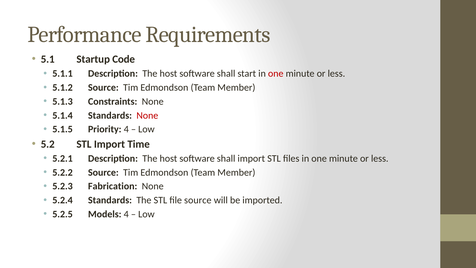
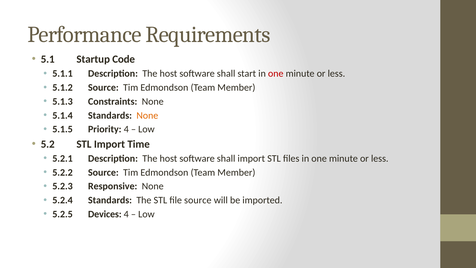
None at (147, 115) colour: red -> orange
Fabrication: Fabrication -> Responsive
Models: Models -> Devices
